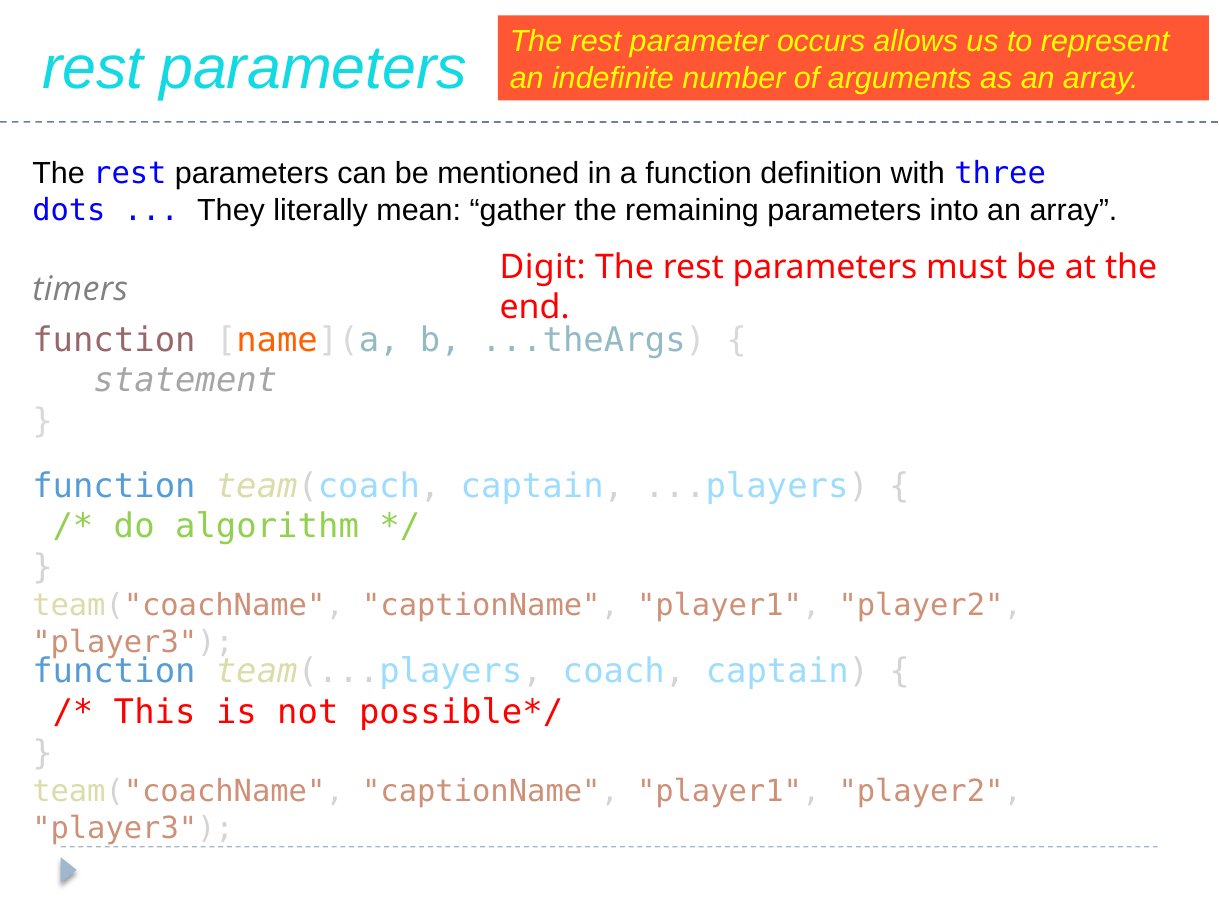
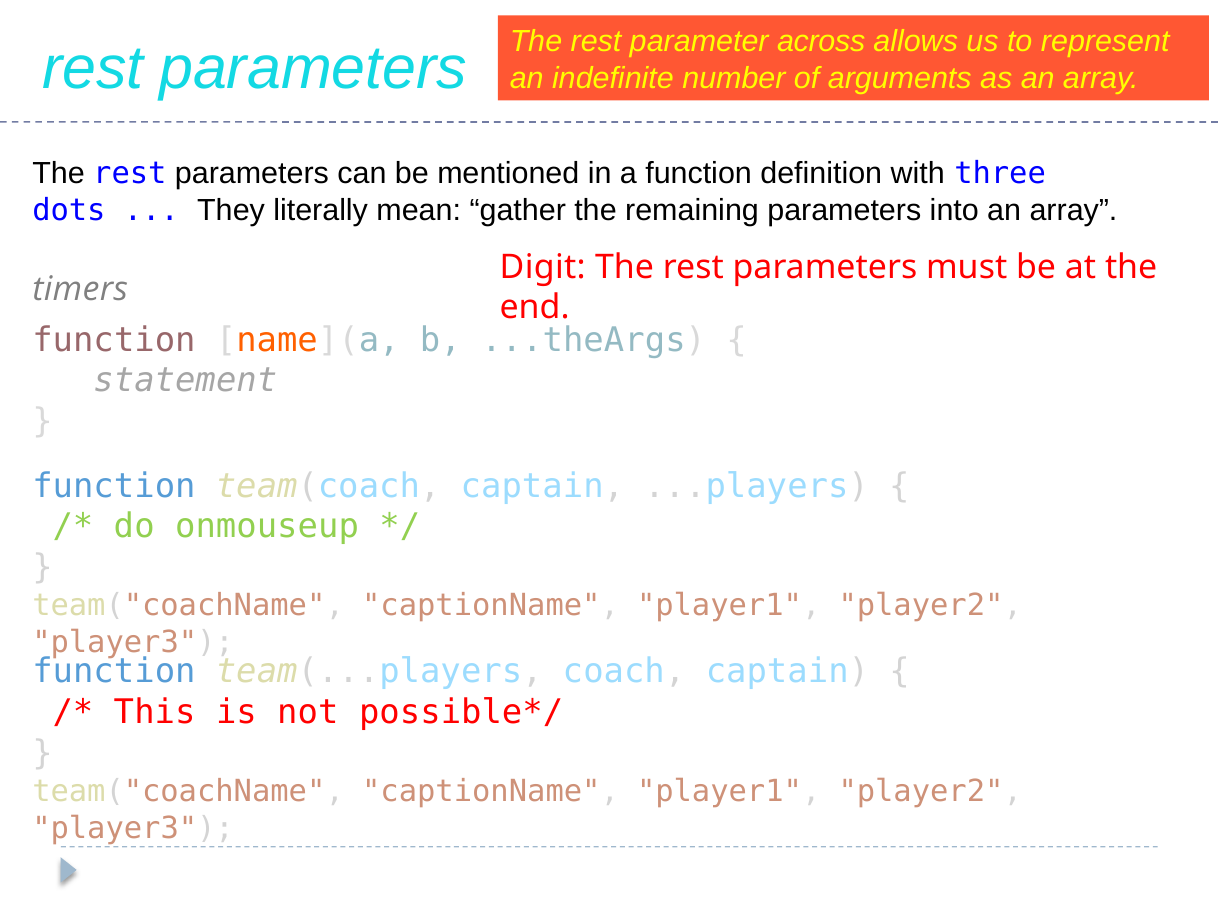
occurs: occurs -> across
algorithm: algorithm -> onmouseup
